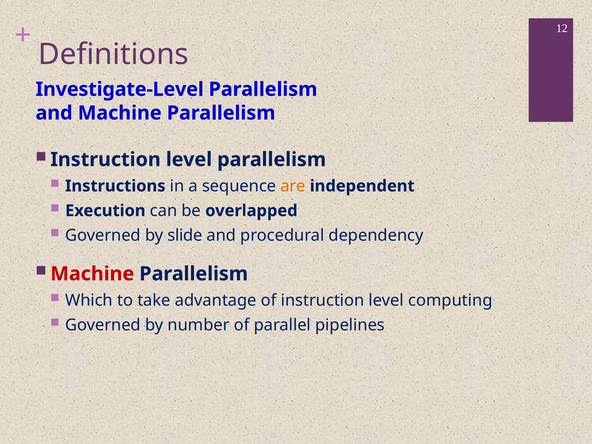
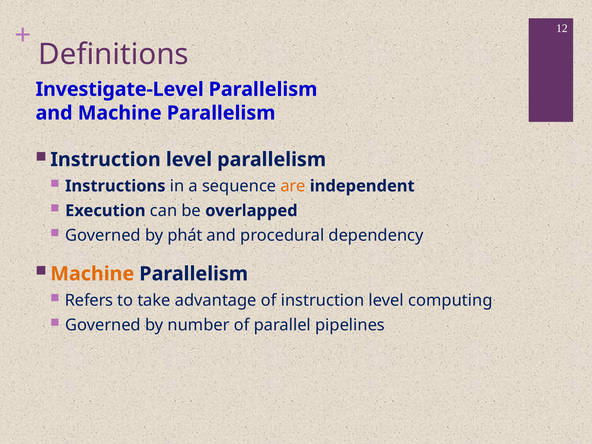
slide: slide -> phát
Machine at (92, 274) colour: red -> orange
Which: Which -> Refers
